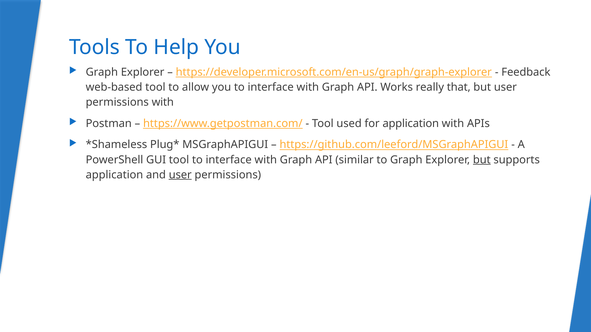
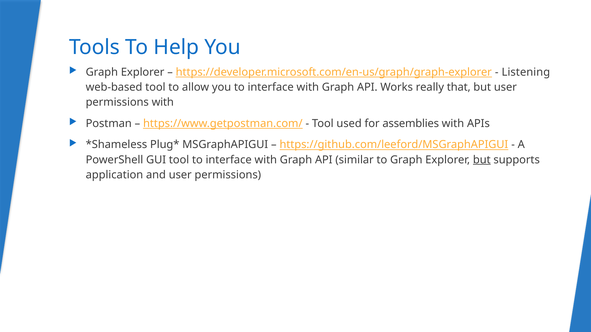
Feedback: Feedback -> Listening
for application: application -> assemblies
user at (180, 175) underline: present -> none
